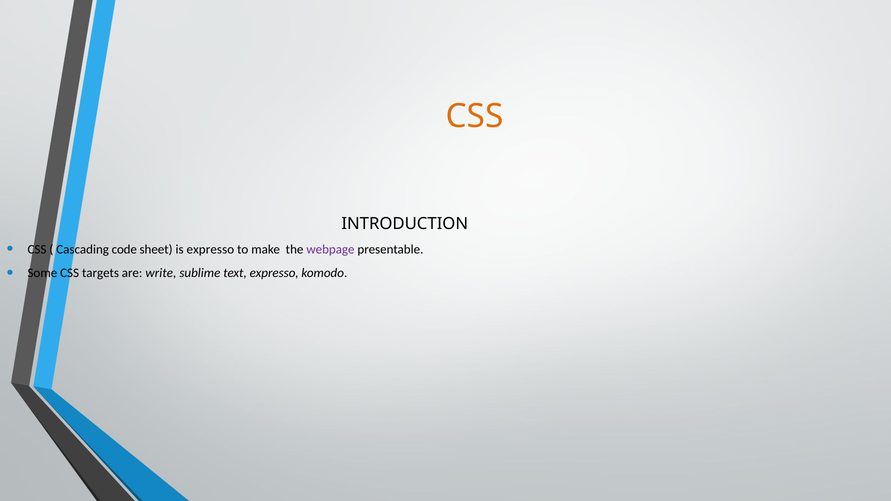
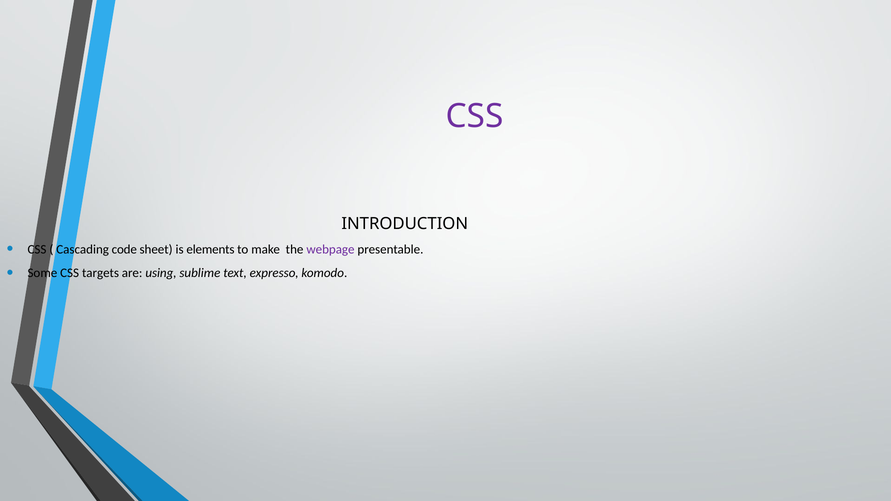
CSS at (475, 116) colour: orange -> purple
is expresso: expresso -> elements
write: write -> using
